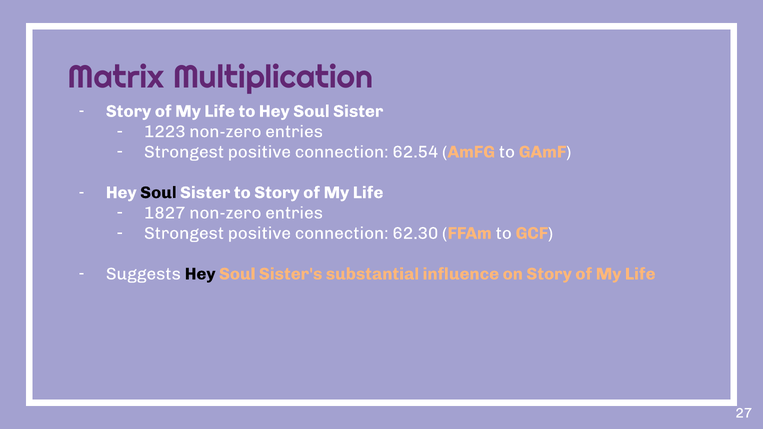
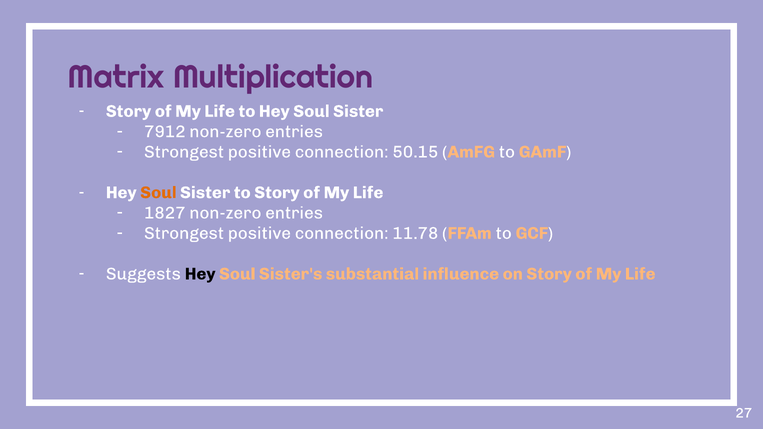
1223: 1223 -> 7912
62.54: 62.54 -> 50.15
Soul at (158, 193) colour: black -> orange
62.30: 62.30 -> 11.78
